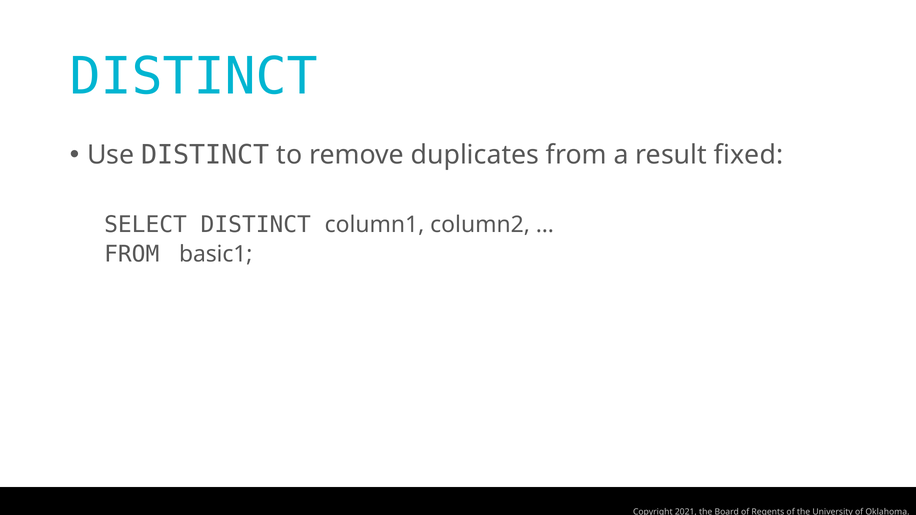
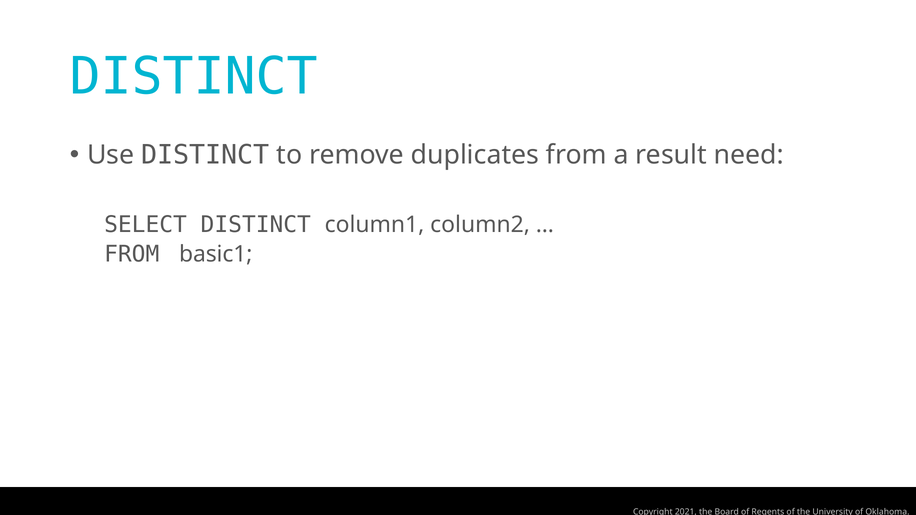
fixed: fixed -> need
